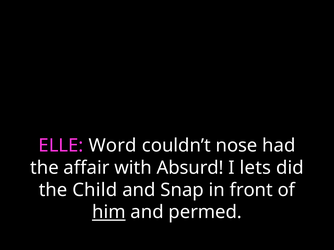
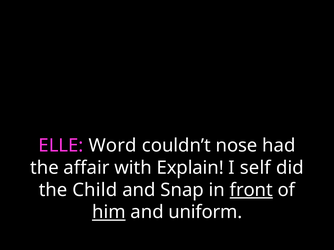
Absurd: Absurd -> Explain
lets: lets -> self
front underline: none -> present
permed: permed -> uniform
